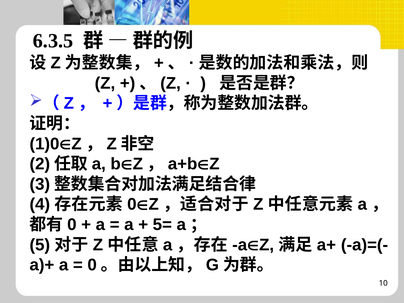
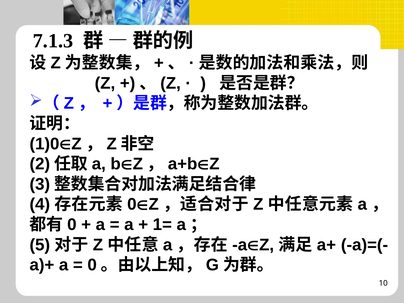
6.3.5: 6.3.5 -> 7.1.3
5=: 5= -> 1=
